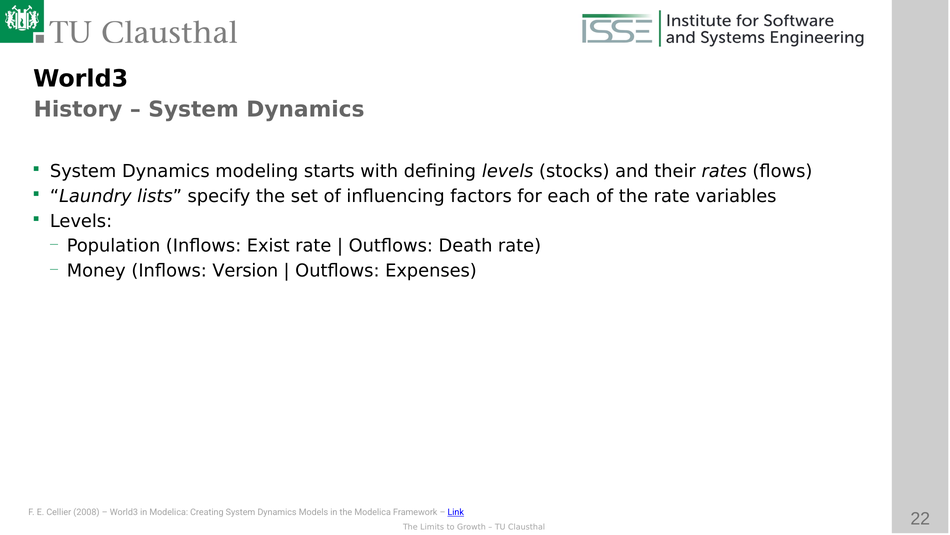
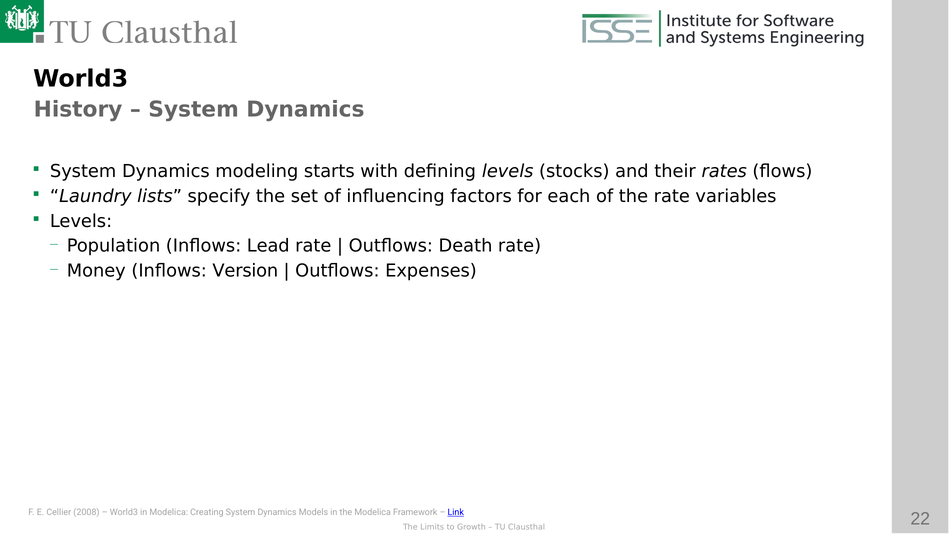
Exist: Exist -> Lead
